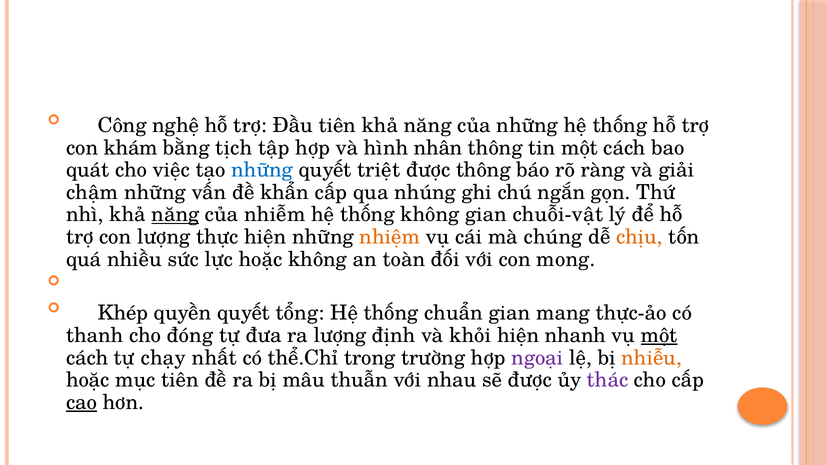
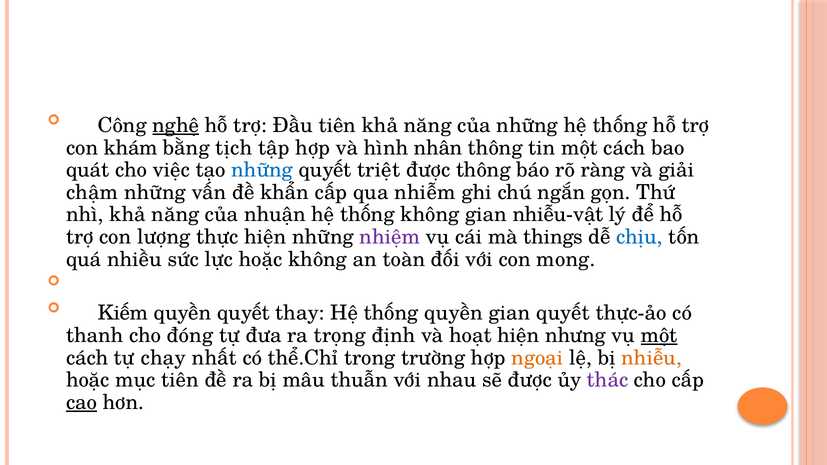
nghệ underline: none -> present
nhúng: nhúng -> nhiễm
năng at (175, 215) underline: present -> none
nhiễm: nhiễm -> nhuận
chuỗi-vật: chuỗi-vật -> nhiễu-vật
nhiệm colour: orange -> purple
chúng: chúng -> things
chịu colour: orange -> blue
Khép: Khép -> Kiếm
tổng: tổng -> thay
thống chuẩn: chuẩn -> quyền
gian mang: mang -> quyết
ra lượng: lượng -> trọng
khỏi: khỏi -> hoạt
nhanh: nhanh -> nhưng
ngoại colour: purple -> orange
